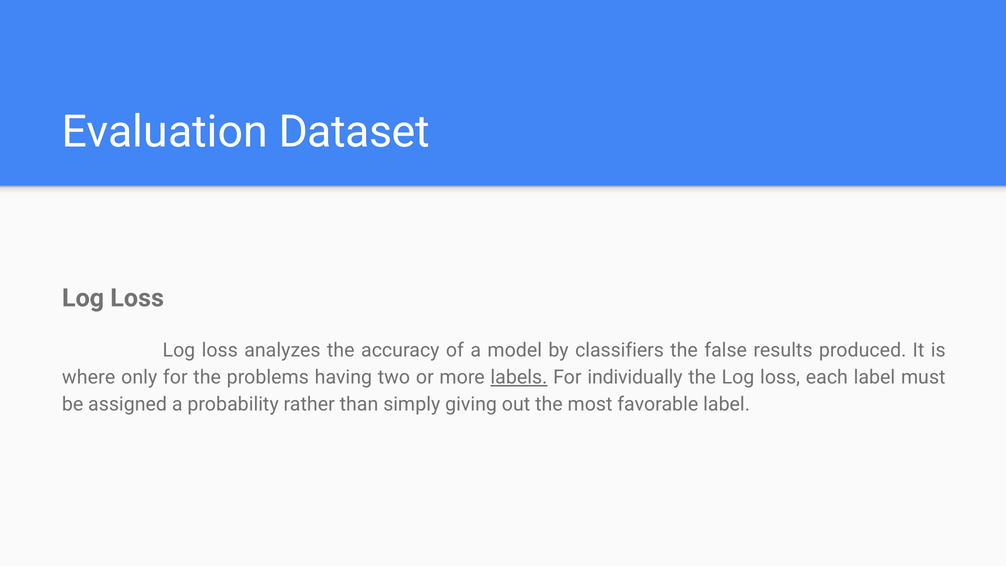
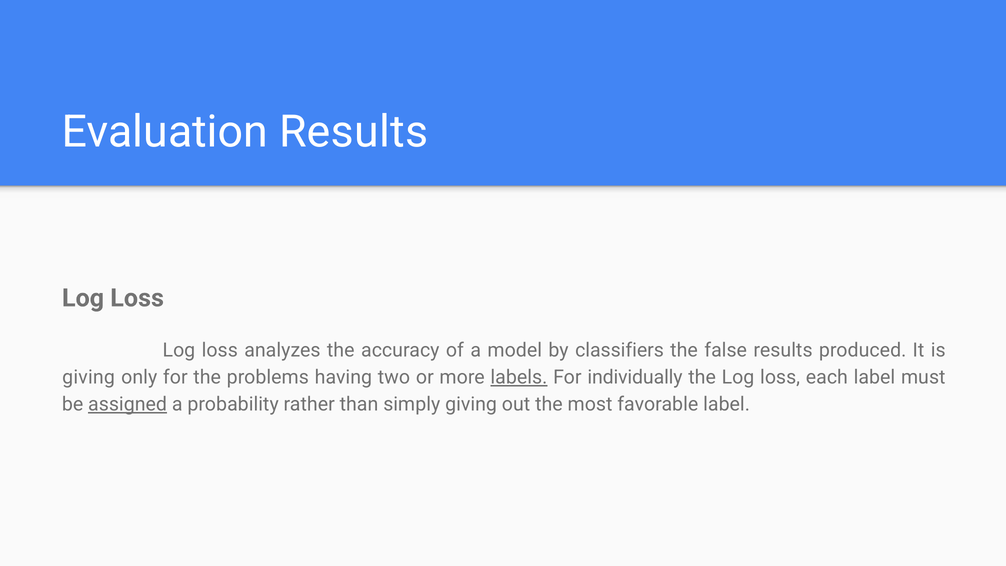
Evaluation Dataset: Dataset -> Results
where at (89, 377): where -> giving
assigned underline: none -> present
